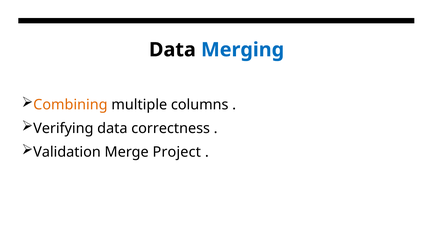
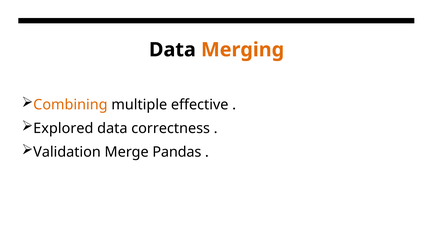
Merging colour: blue -> orange
columns: columns -> effective
Verifying: Verifying -> Explored
Project: Project -> Pandas
